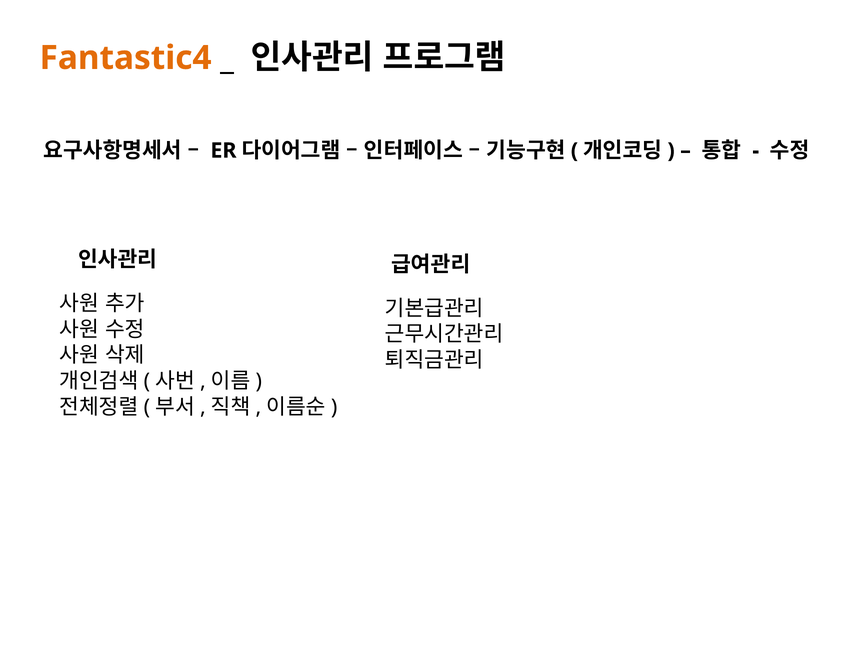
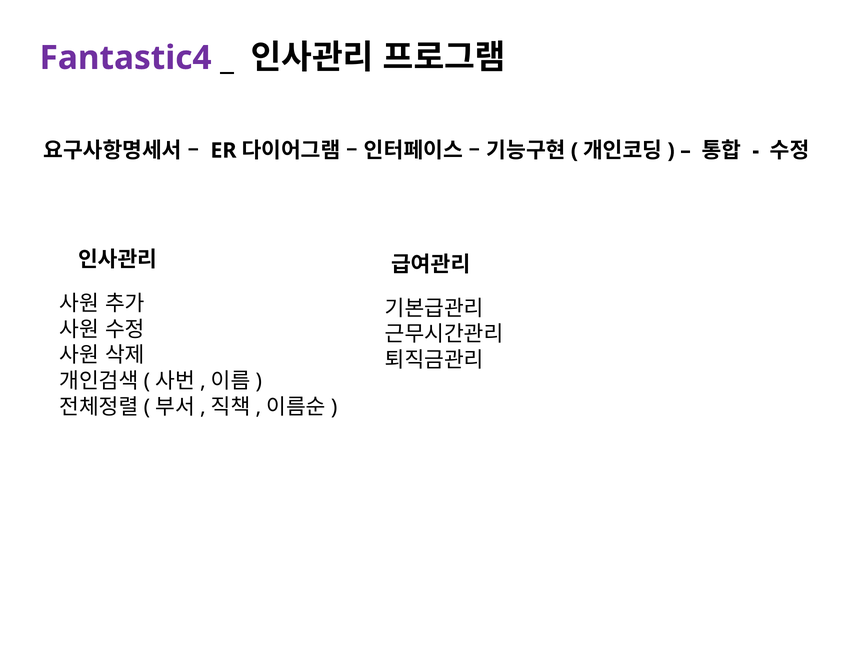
Fantastic4 colour: orange -> purple
